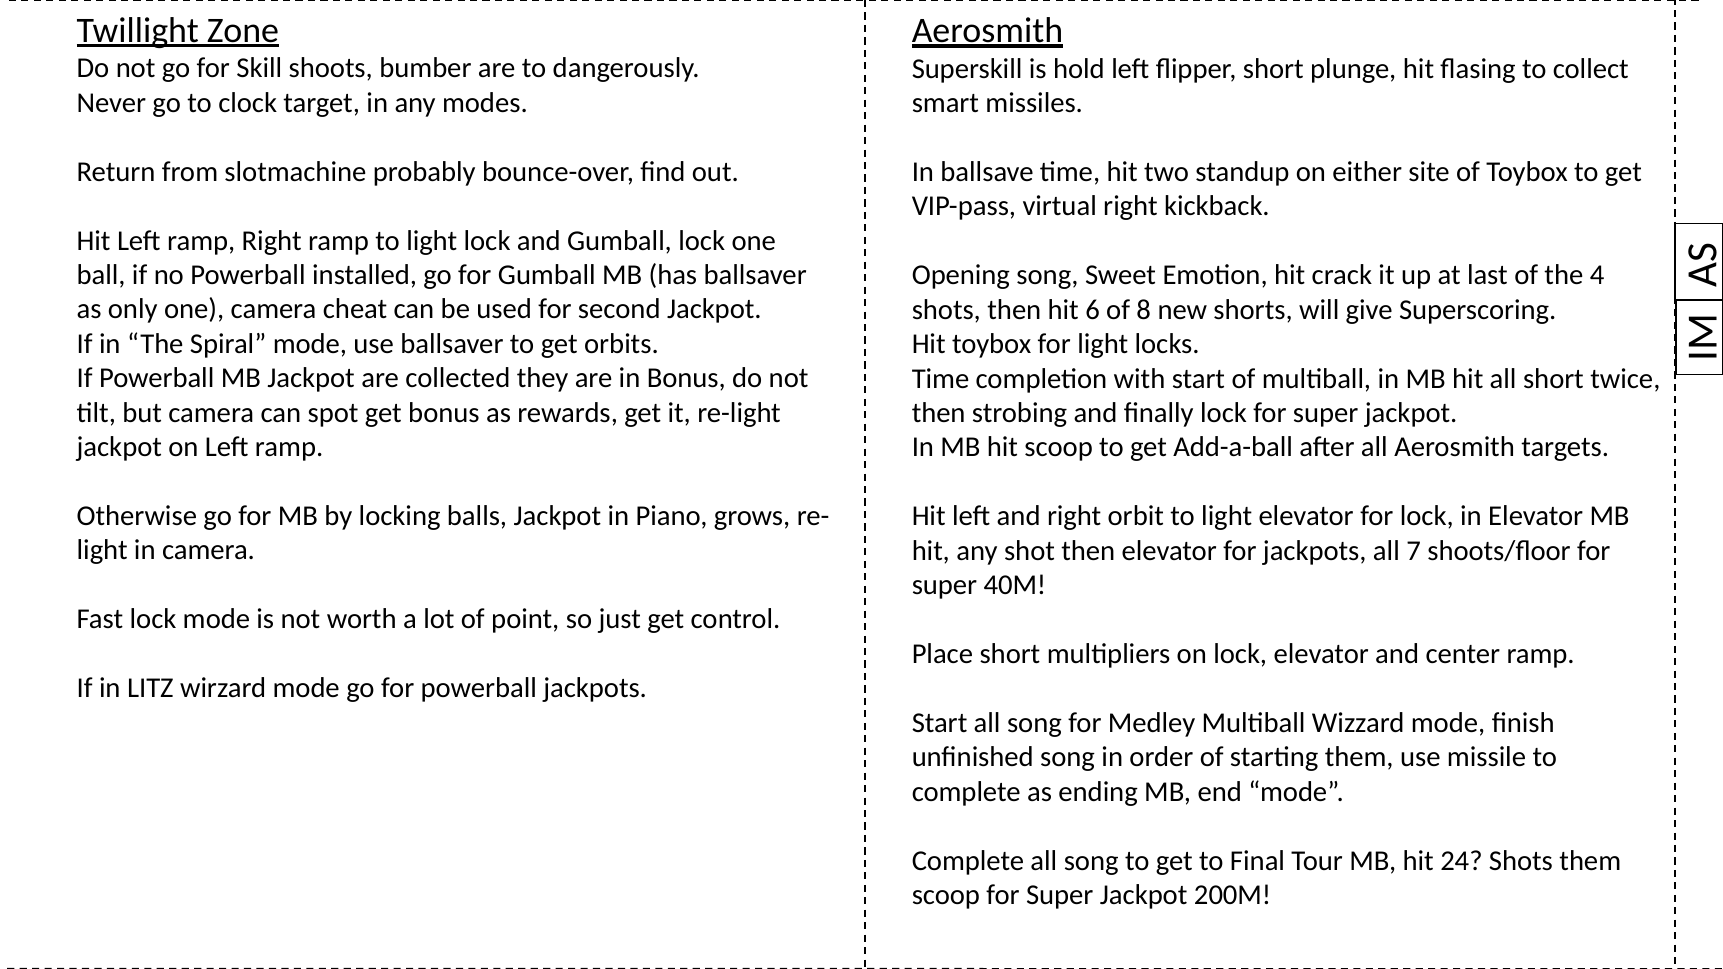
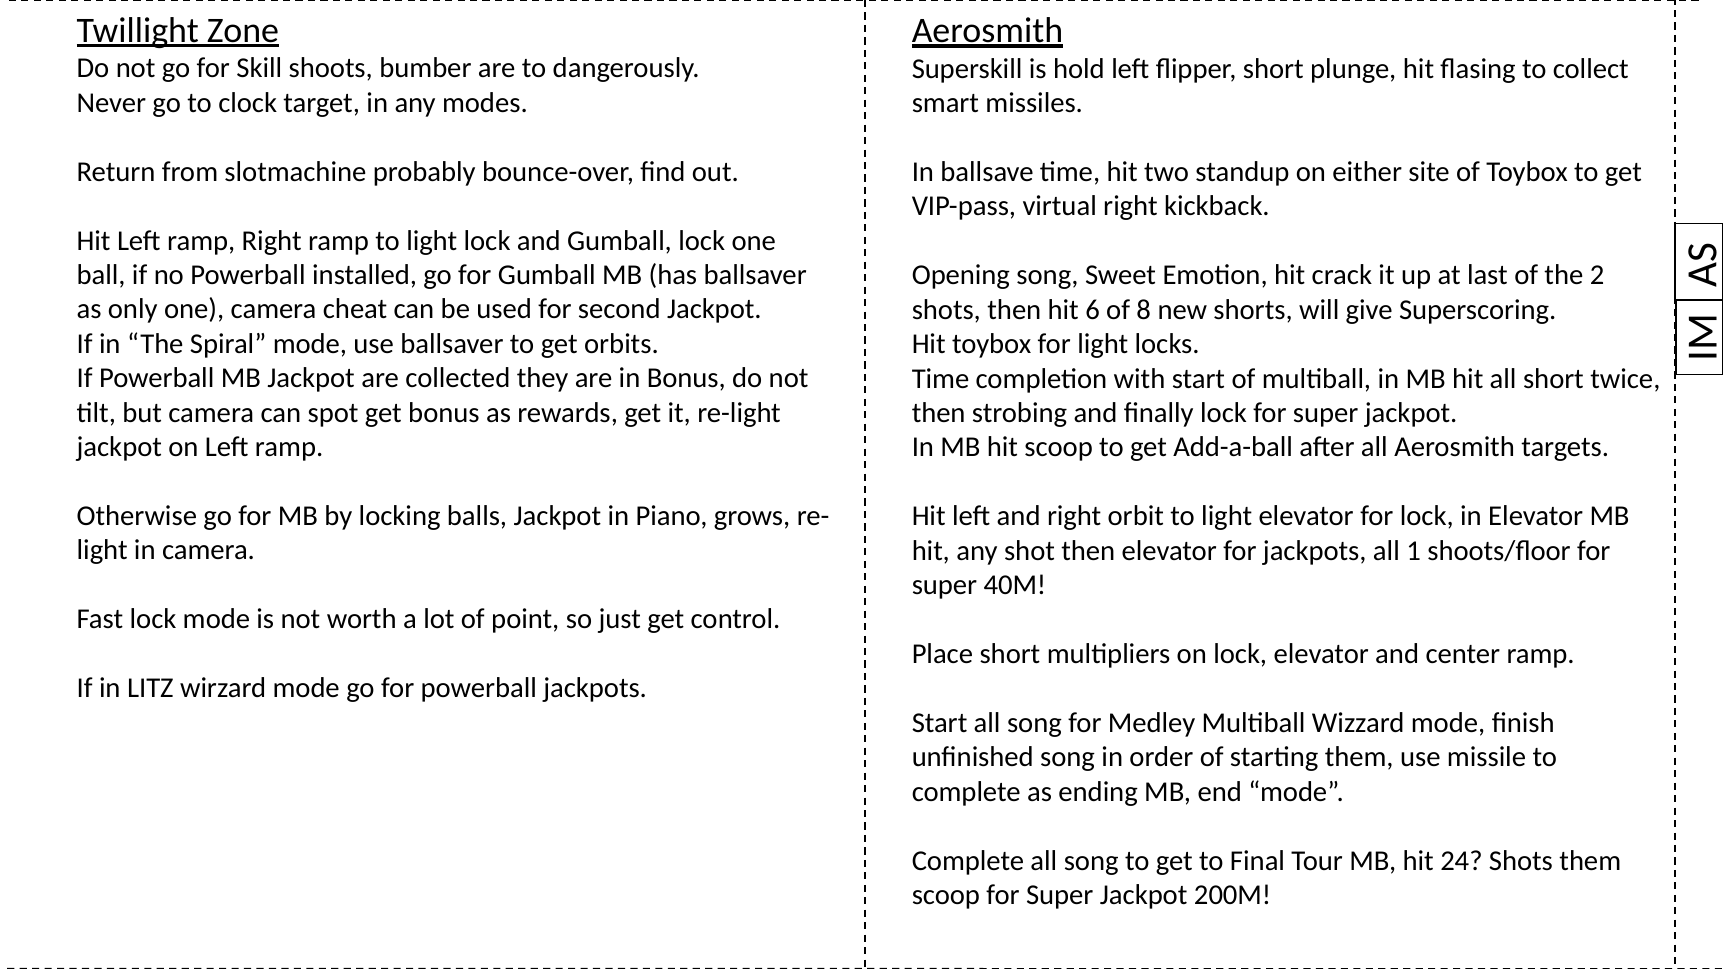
4: 4 -> 2
7: 7 -> 1
